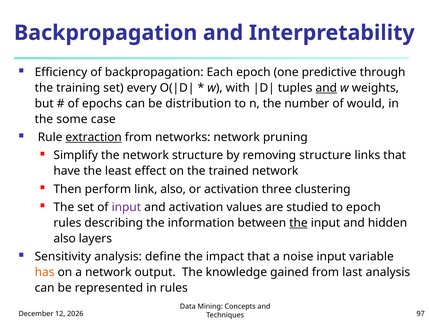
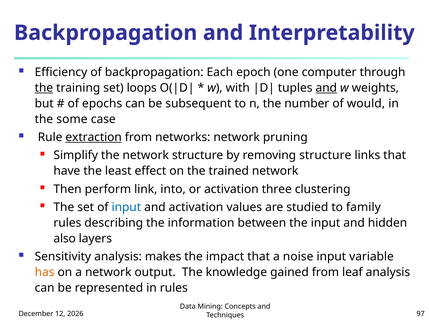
predictive: predictive -> computer
the at (44, 88) underline: none -> present
every: every -> loops
distribution: distribution -> subsequent
link also: also -> into
input at (126, 208) colour: purple -> blue
to epoch: epoch -> family
the at (298, 223) underline: present -> none
define: define -> makes
last: last -> leaf
